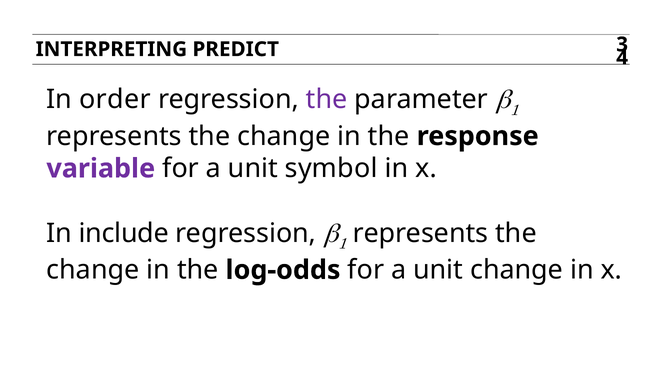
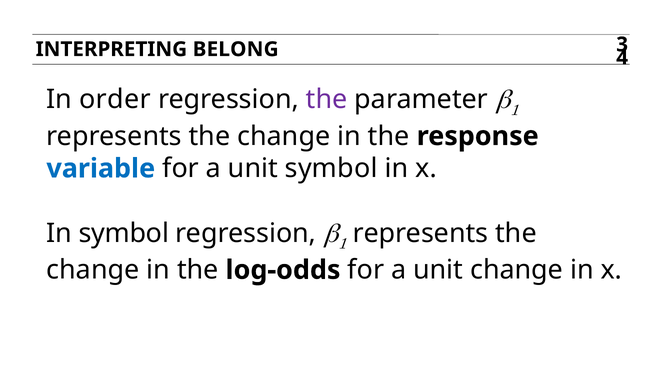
PREDICT: PREDICT -> BELONG
variable colour: purple -> blue
In include: include -> symbol
